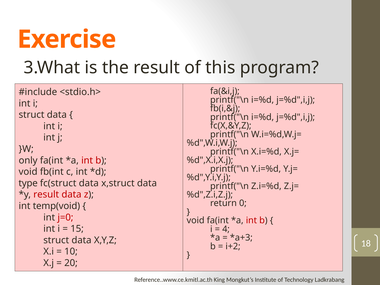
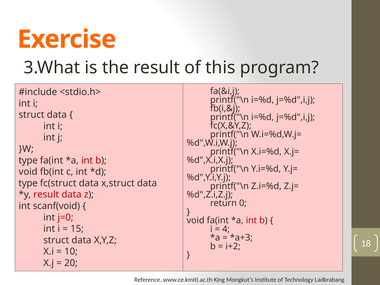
only at (28, 160): only -> type
temp(void: temp(void -> scanf(void
